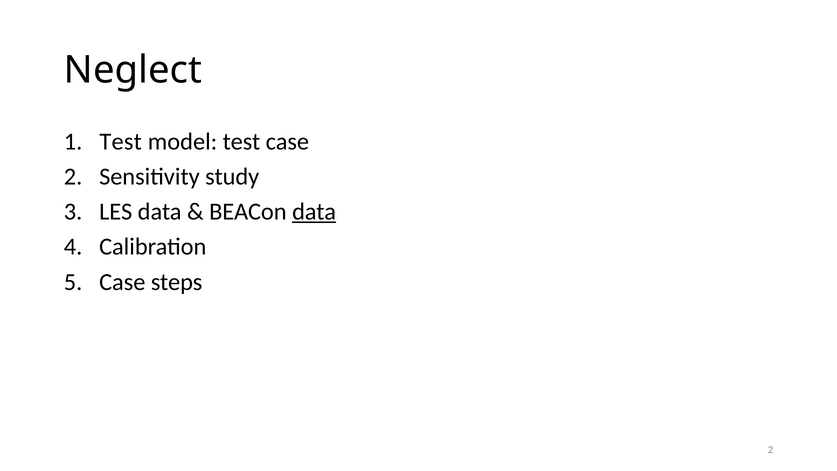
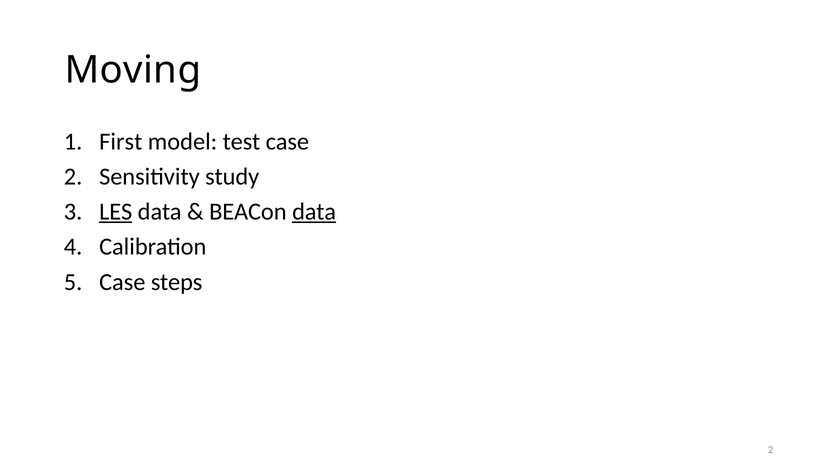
Neglect: Neglect -> Moving
Test at (121, 142): Test -> First
LES underline: none -> present
